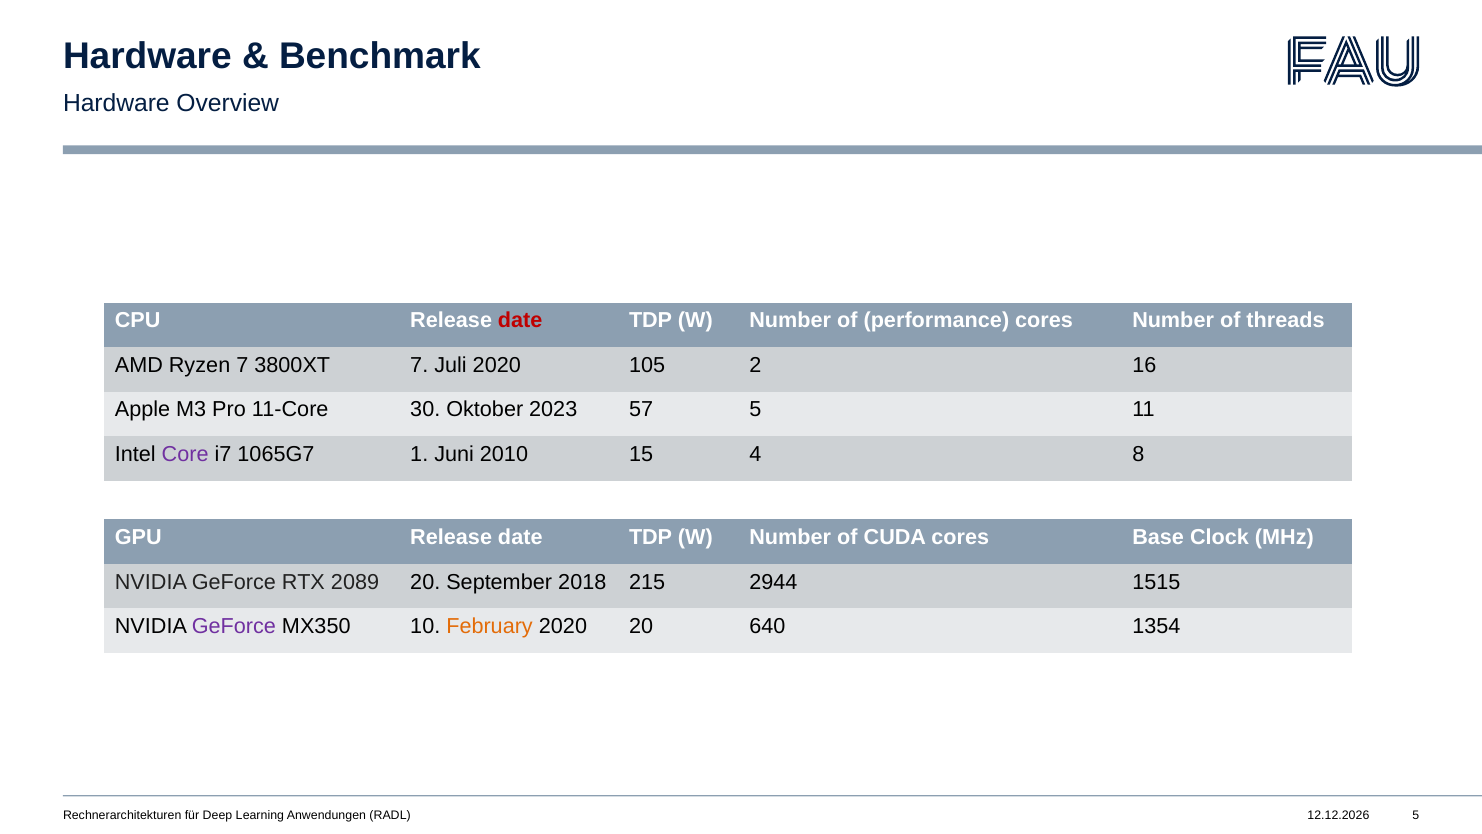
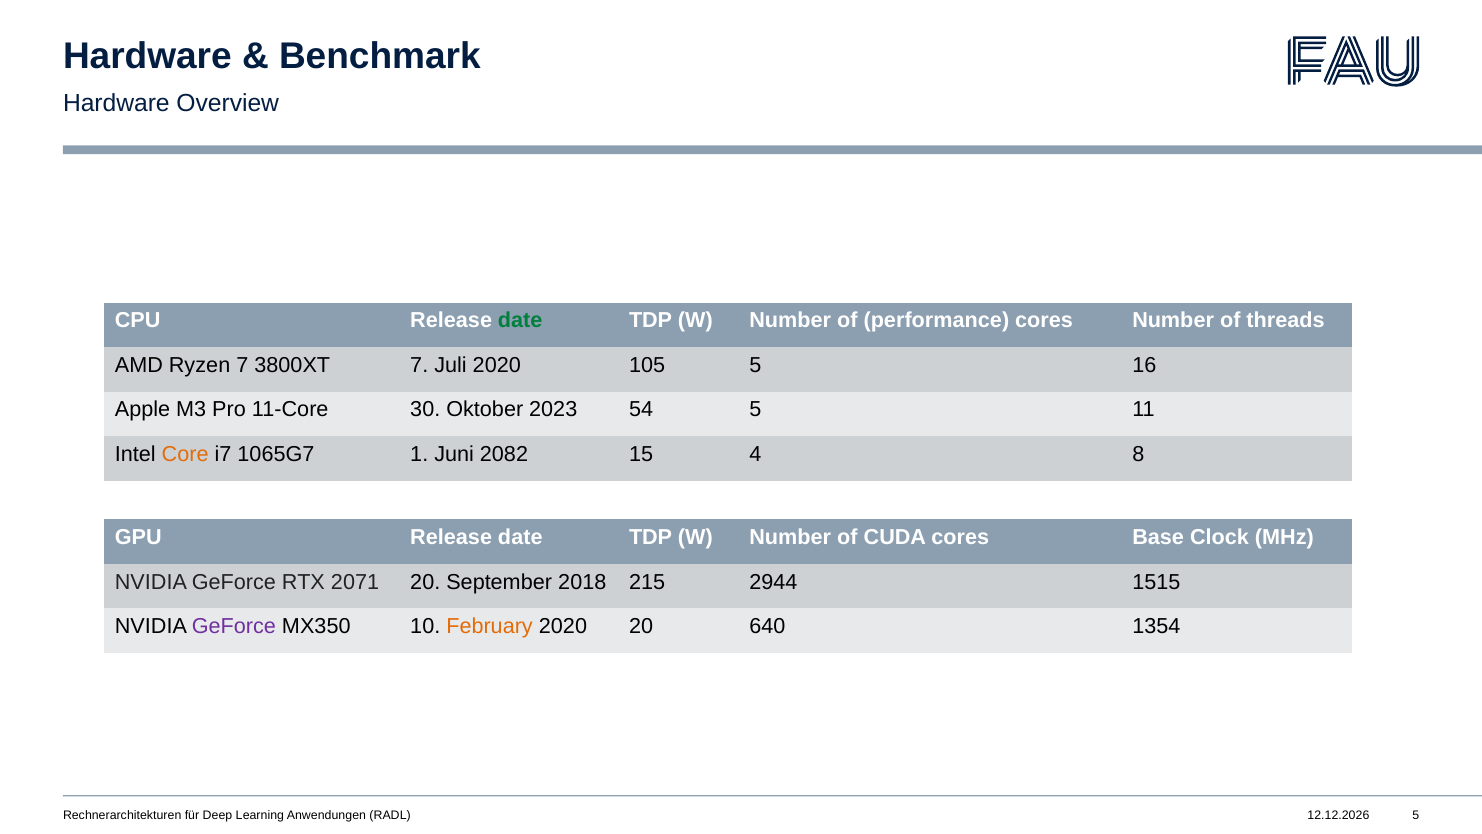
date at (520, 321) colour: red -> green
105 2: 2 -> 5
57: 57 -> 54
Core colour: purple -> orange
2010: 2010 -> 2082
2089: 2089 -> 2071
